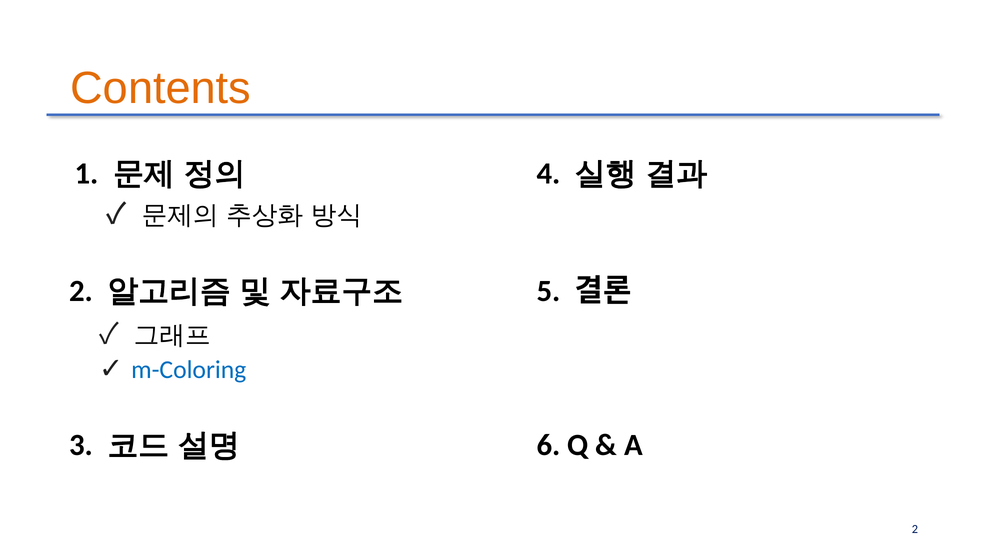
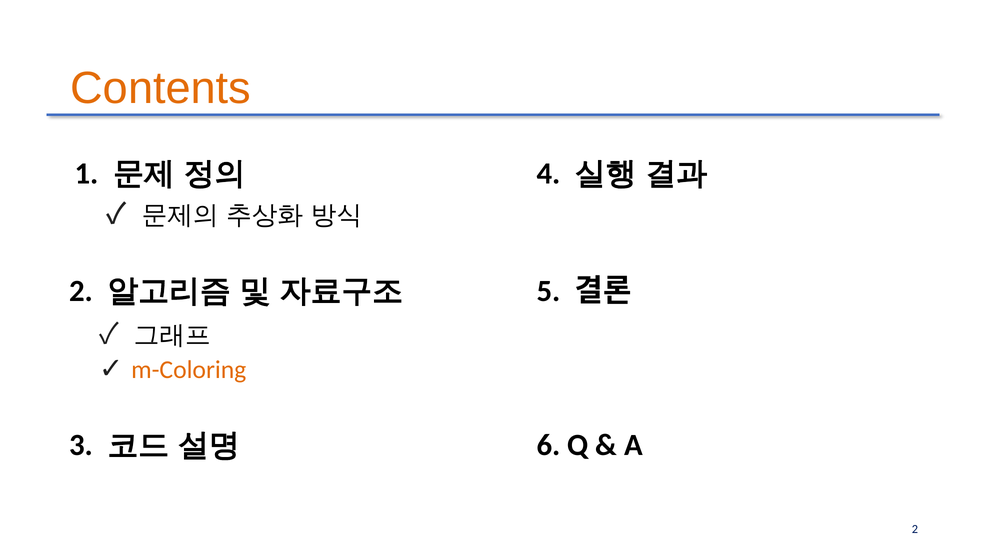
m-Coloring colour: blue -> orange
